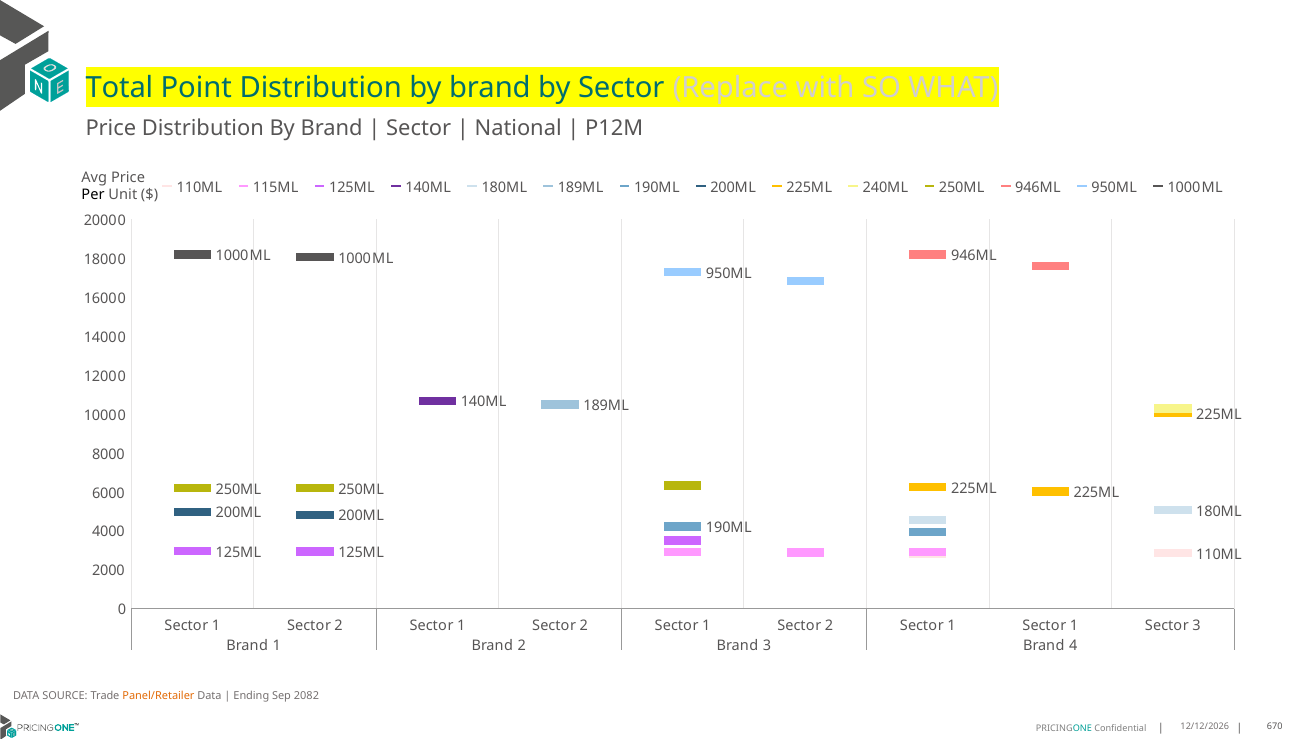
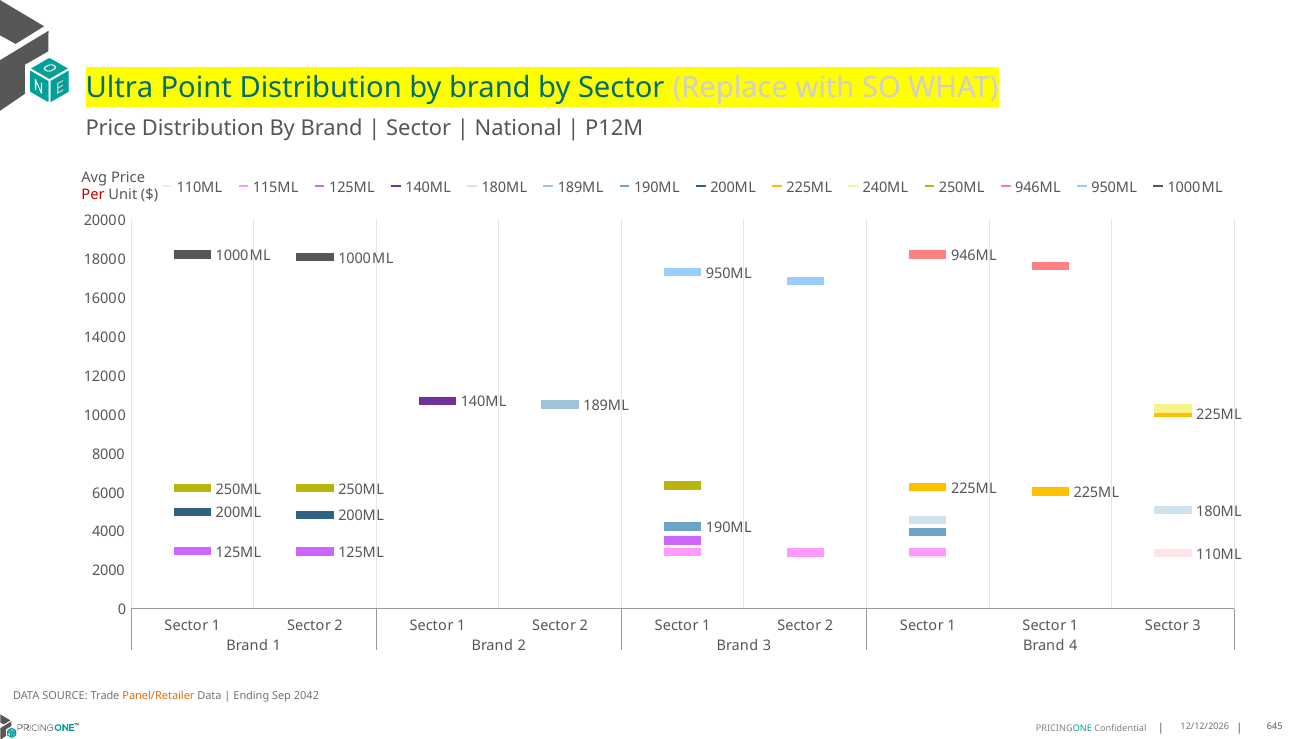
Total: Total -> Ultra
Per colour: black -> red
2082: 2082 -> 2042
670: 670 -> 645
